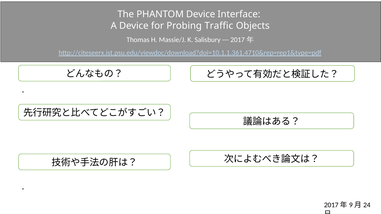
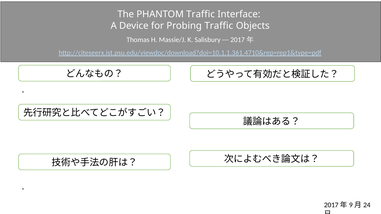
PHANTOM Device: Device -> Traffic
